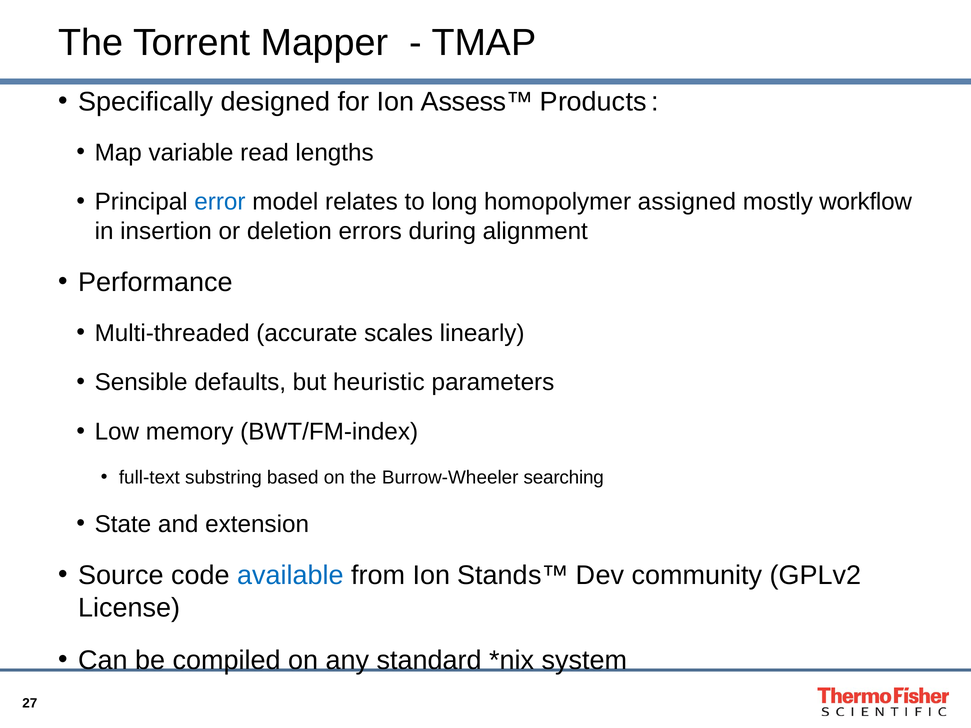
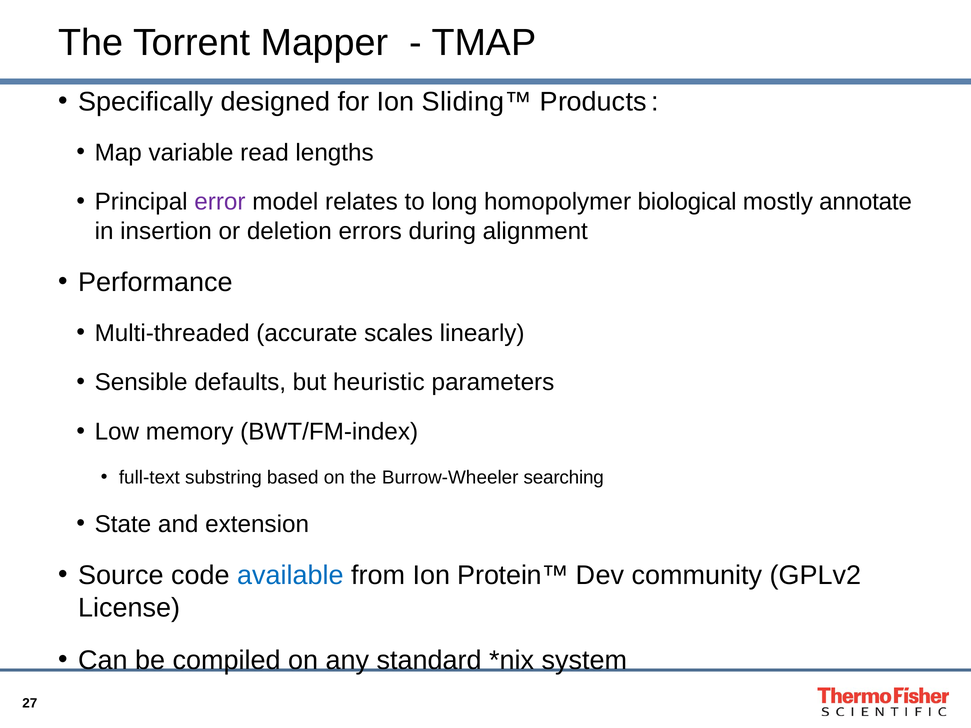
Assess™: Assess™ -> Sliding™
error colour: blue -> purple
assigned: assigned -> biological
workflow: workflow -> annotate
Stands™: Stands™ -> Protein™
